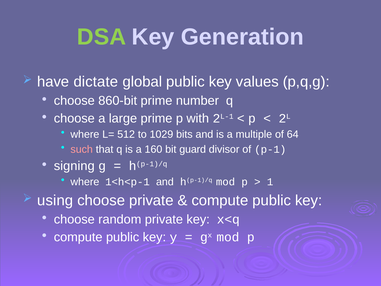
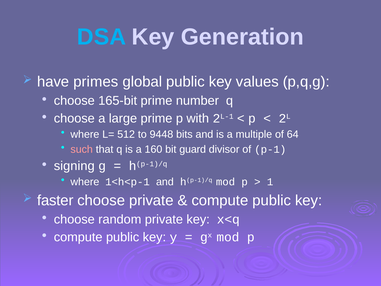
DSA colour: light green -> light blue
dictate: dictate -> primes
860-bit: 860-bit -> 165-bit
1029: 1029 -> 9448
using: using -> faster
